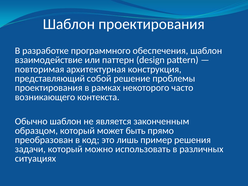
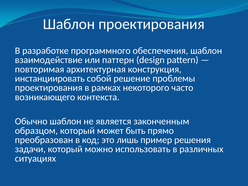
представляющий: представляющий -> инстанциировать
